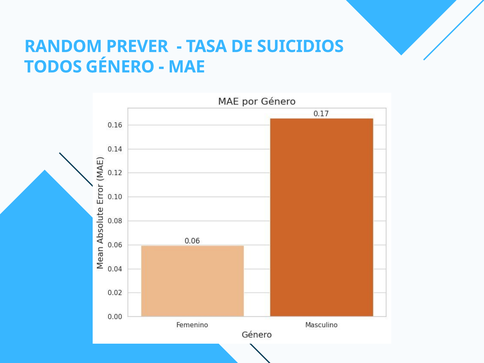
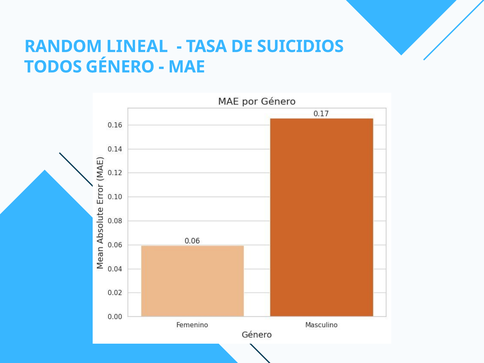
PREVER: PREVER -> LINEAL
